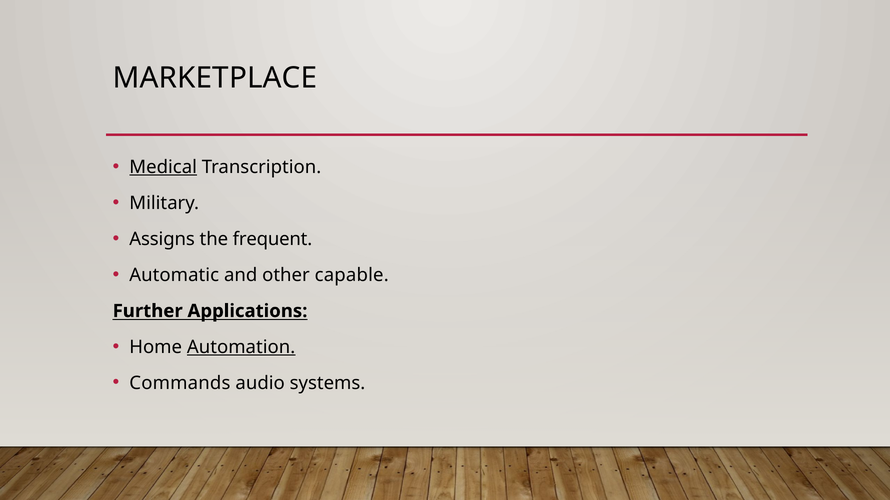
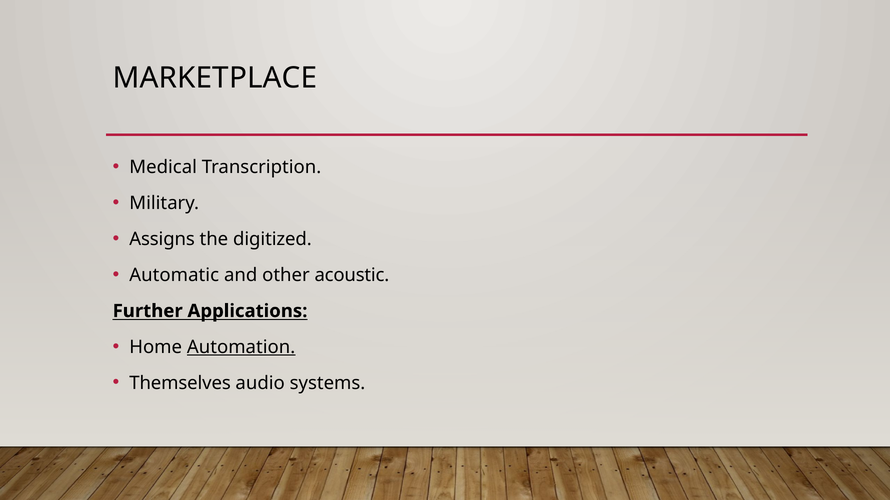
Medical underline: present -> none
frequent: frequent -> digitized
capable: capable -> acoustic
Commands: Commands -> Themselves
